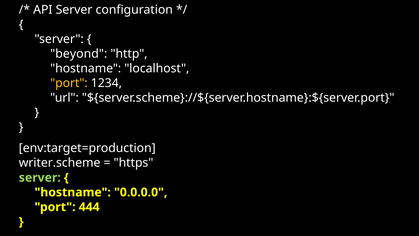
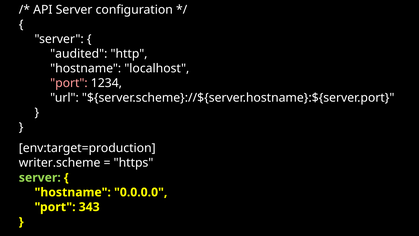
beyond: beyond -> audited
port at (69, 83) colour: yellow -> pink
444: 444 -> 343
